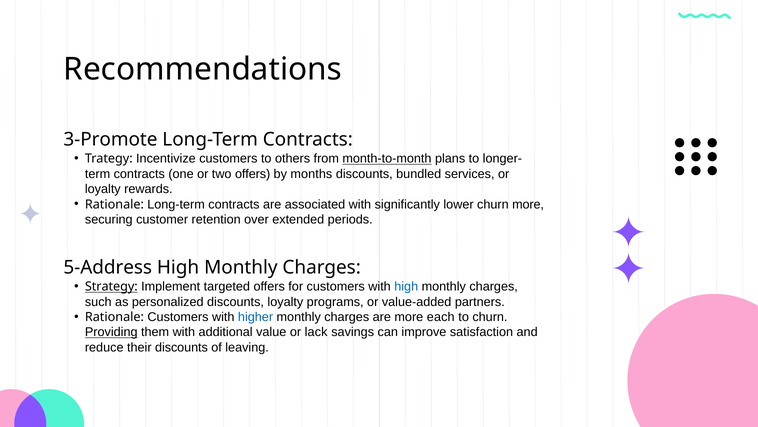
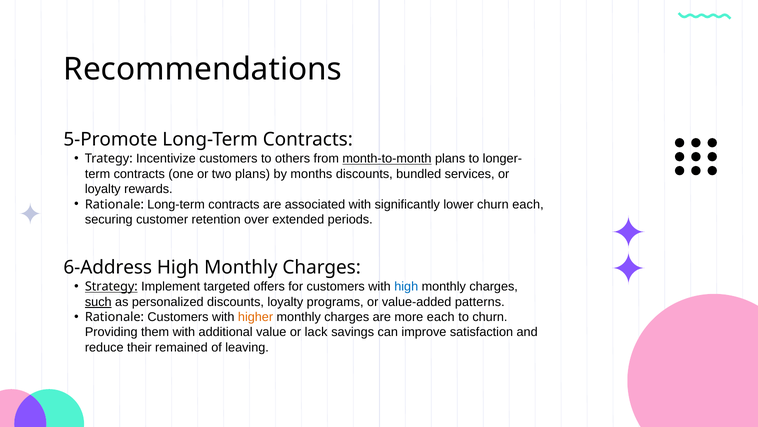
3-Promote: 3-Promote -> 5-Promote
two offers: offers -> plans
churn more: more -> each
5-Address: 5-Address -> 6-Address
such underline: none -> present
partners: partners -> patterns
higher colour: blue -> orange
Providing underline: present -> none
their discounts: discounts -> remained
